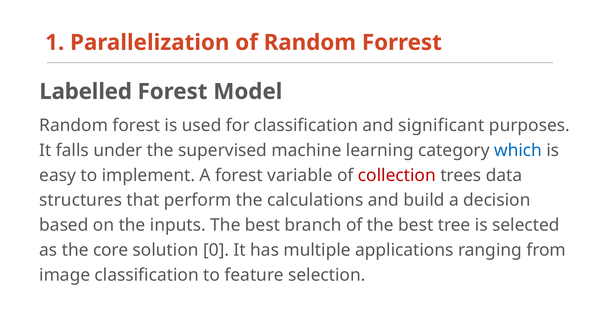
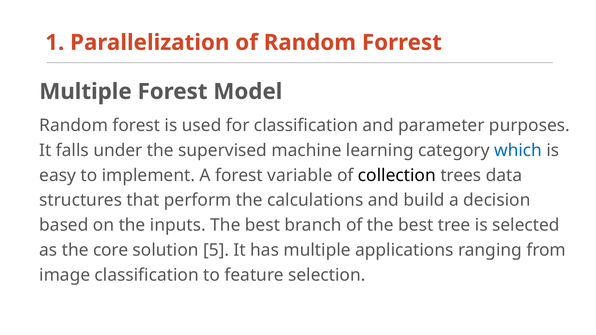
Labelled at (86, 92): Labelled -> Multiple
significant: significant -> parameter
collection colour: red -> black
0: 0 -> 5
